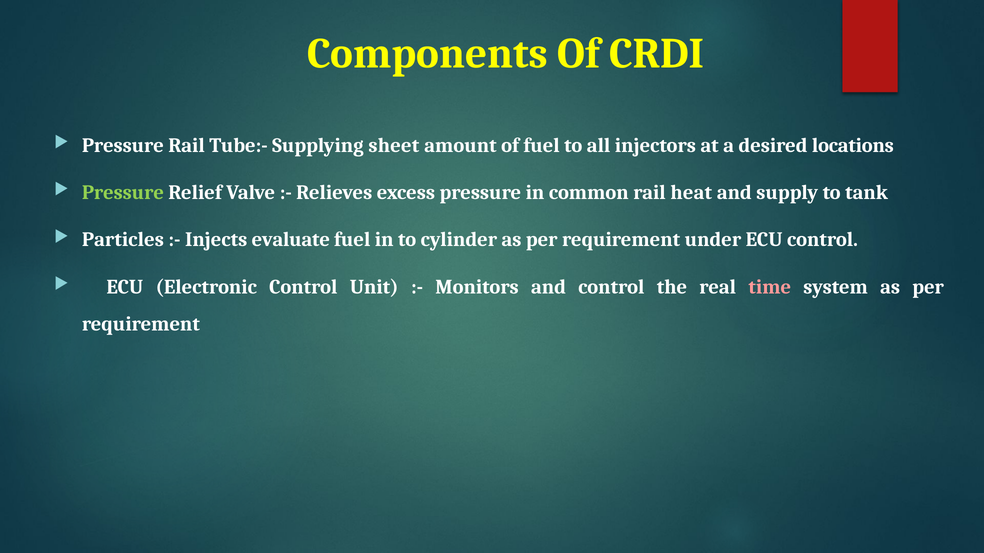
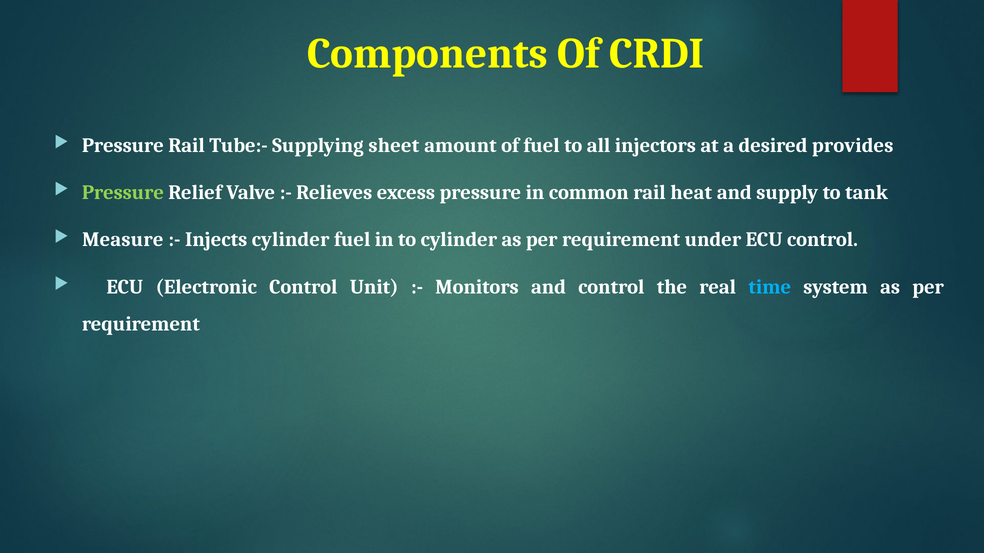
locations: locations -> provides
Particles: Particles -> Measure
Injects evaluate: evaluate -> cylinder
time colour: pink -> light blue
